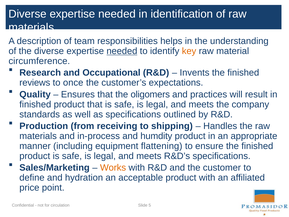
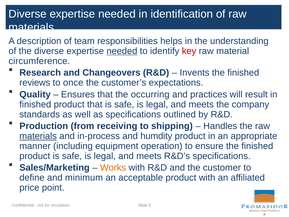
key colour: orange -> red
Occupational: Occupational -> Changeovers
oligomers: oligomers -> occurring
materials at (38, 136) underline: none -> present
flattening: flattening -> operation
hydration: hydration -> minimum
